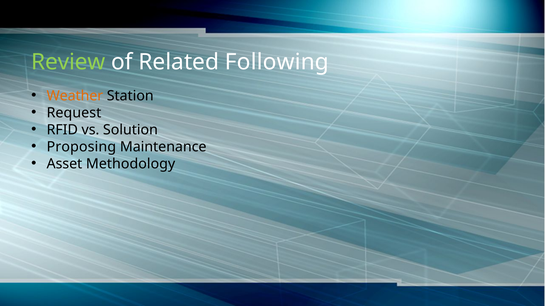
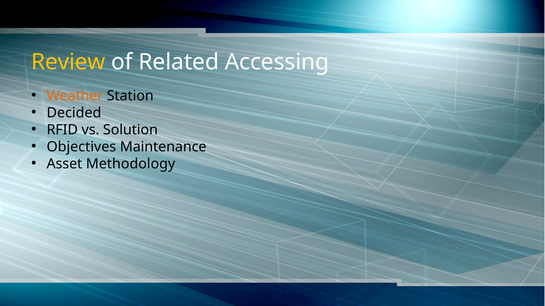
Review colour: light green -> yellow
Following: Following -> Accessing
Request: Request -> Decided
Proposing: Proposing -> Objectives
